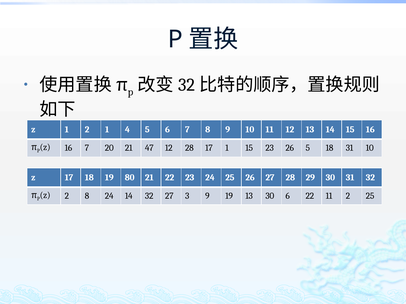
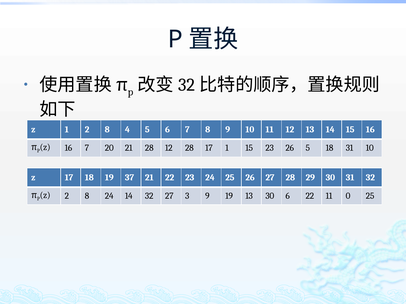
1 2 1: 1 -> 8
21 47: 47 -> 28
80: 80 -> 37
11 2: 2 -> 0
